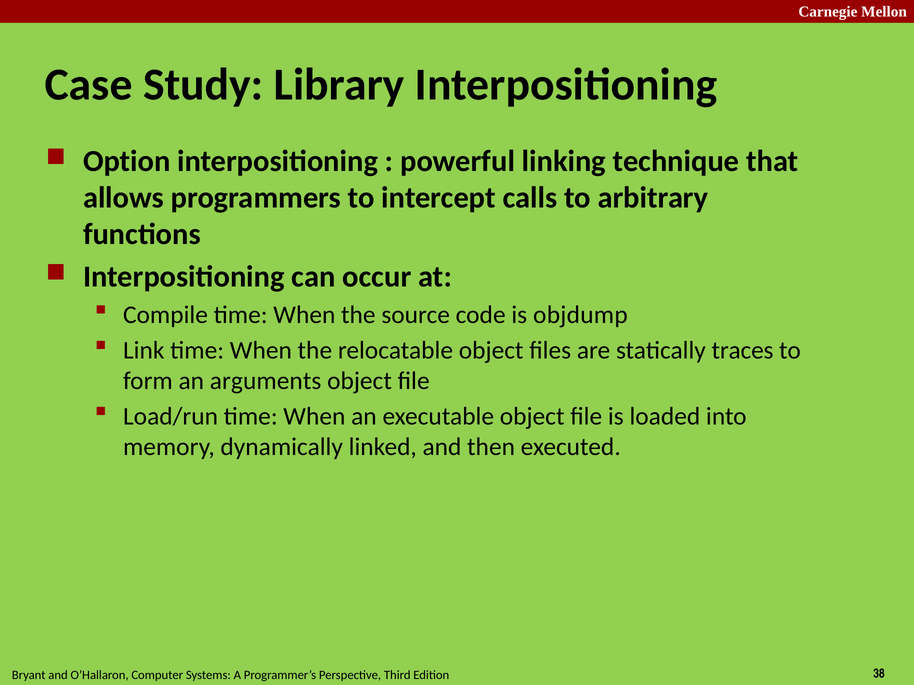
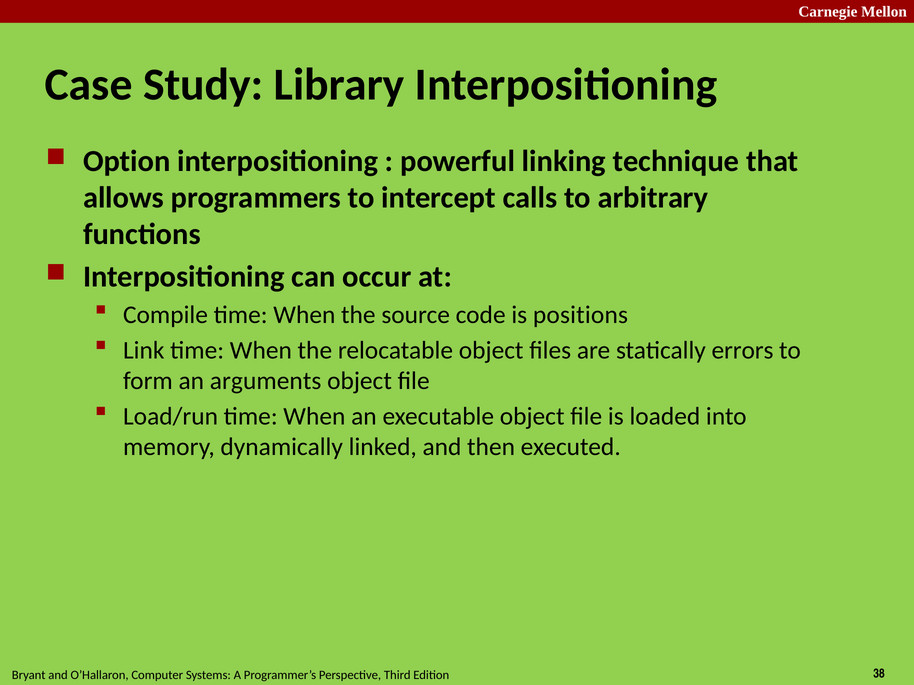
objdump: objdump -> positions
traces: traces -> errors
